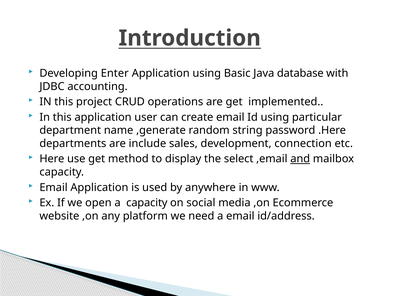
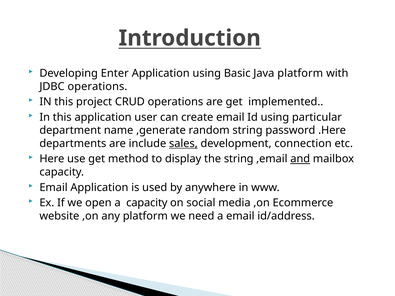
Java database: database -> platform
JDBC accounting: accounting -> operations
sales underline: none -> present
the select: select -> string
